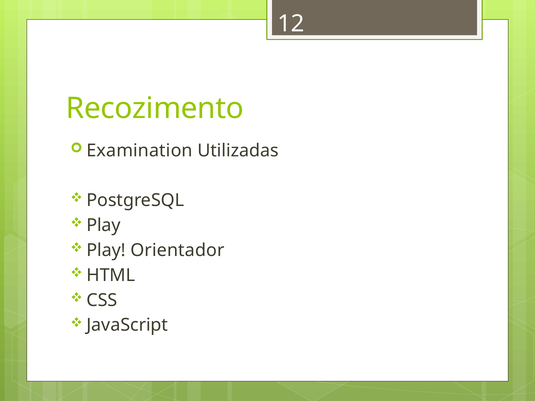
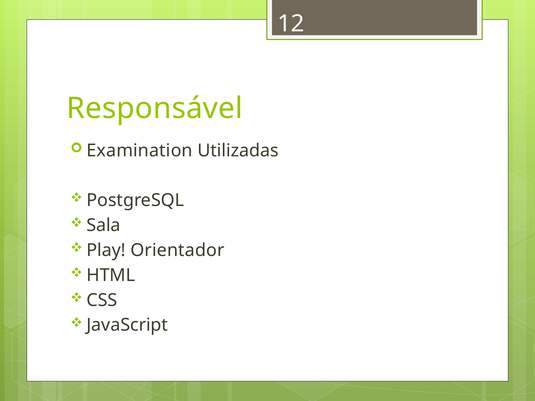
Recozimento: Recozimento -> Responsável
Play at (104, 225): Play -> Sala
